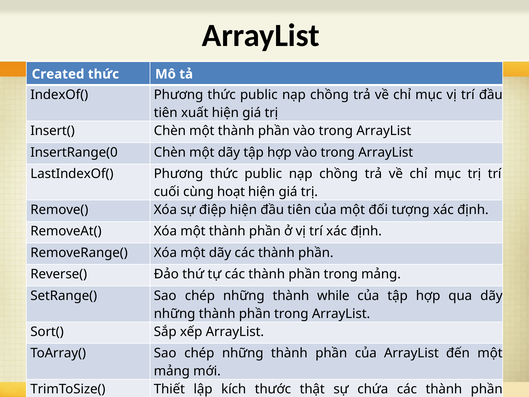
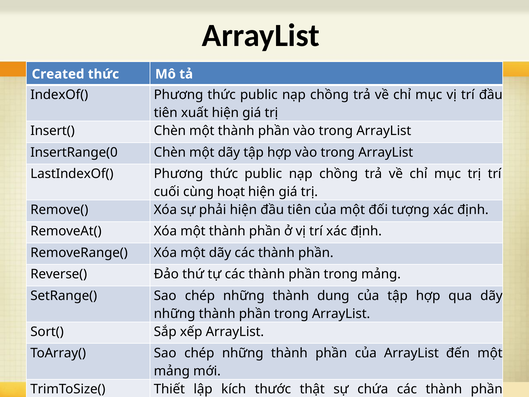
điệp: điệp -> phải
while: while -> dung
